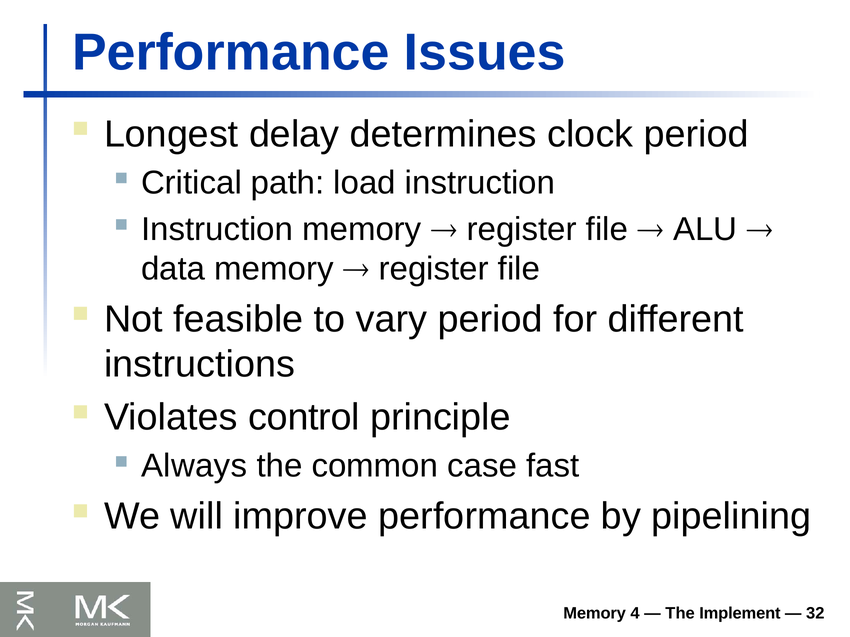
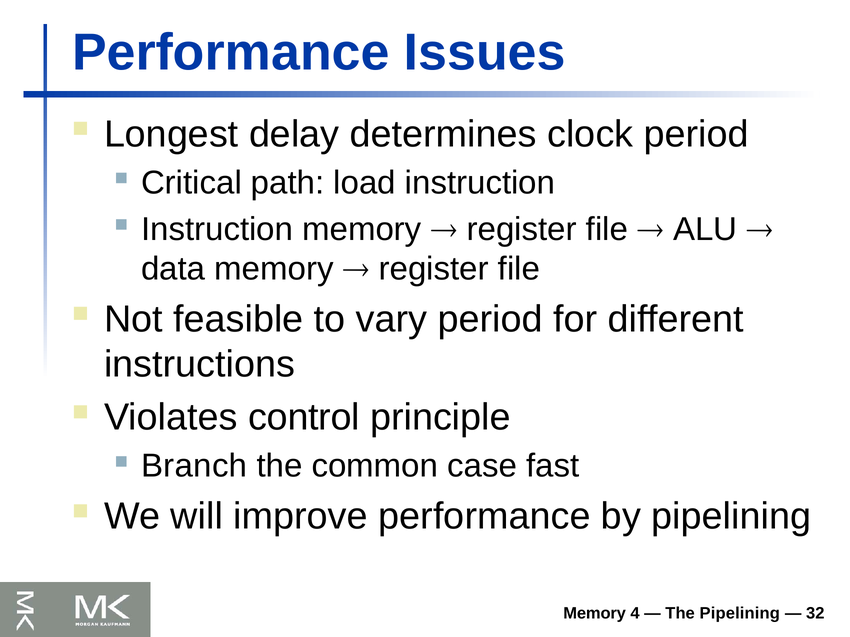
Always: Always -> Branch
The Implement: Implement -> Pipelining
